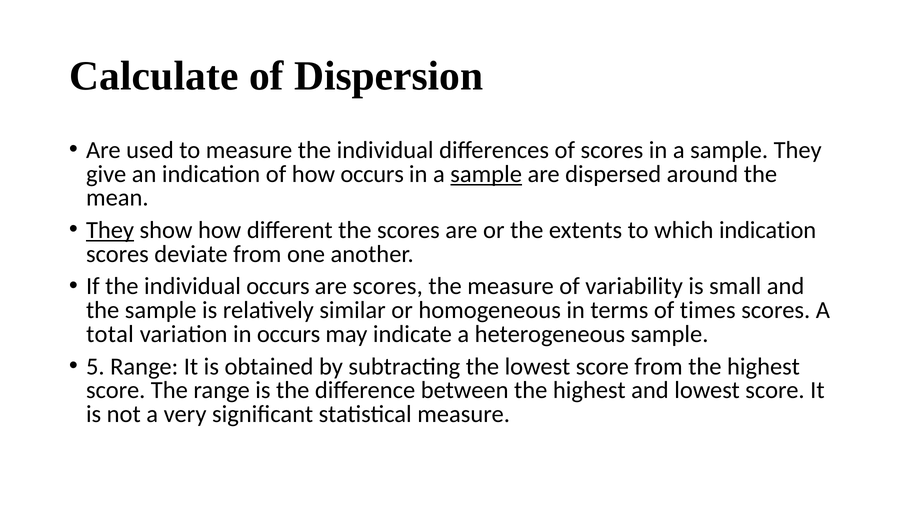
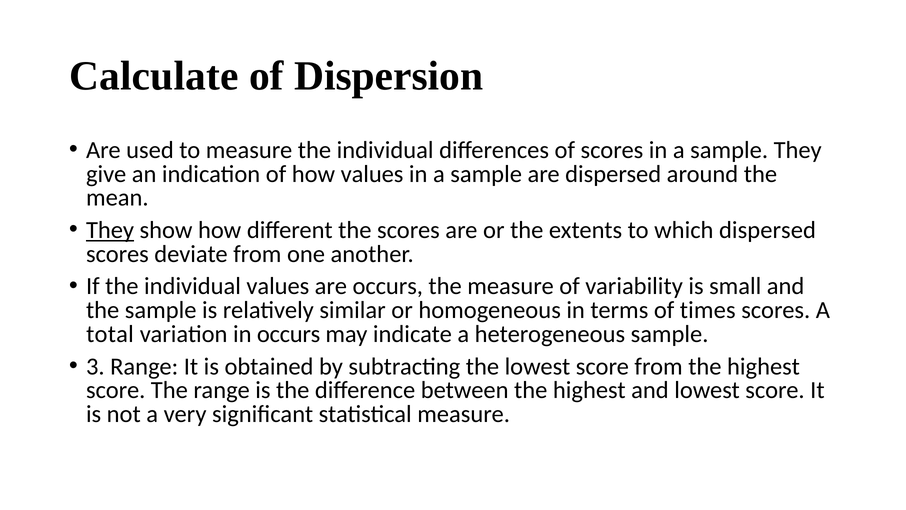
how occurs: occurs -> values
sample at (486, 174) underline: present -> none
which indication: indication -> dispersed
individual occurs: occurs -> values
are scores: scores -> occurs
5: 5 -> 3
